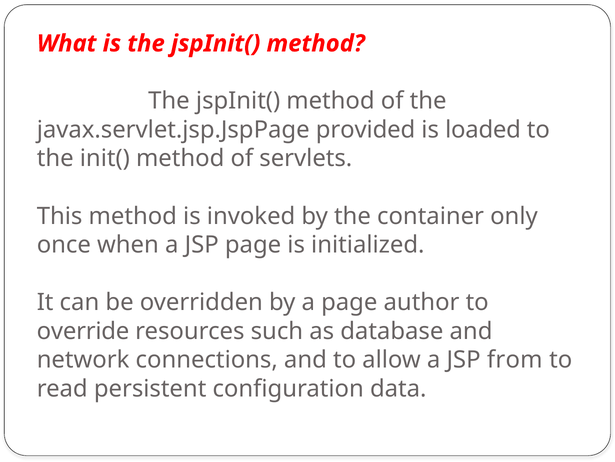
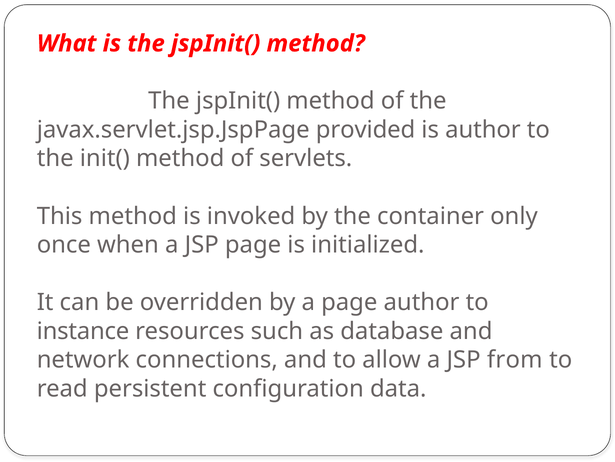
is loaded: loaded -> author
override: override -> instance
